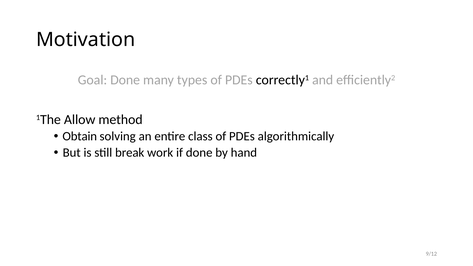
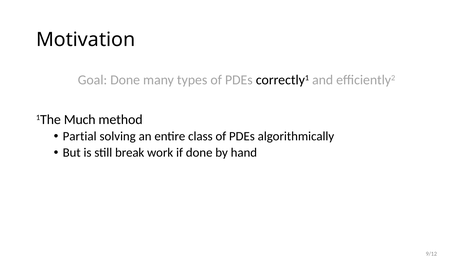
Allow: Allow -> Much
Obtain: Obtain -> Partial
